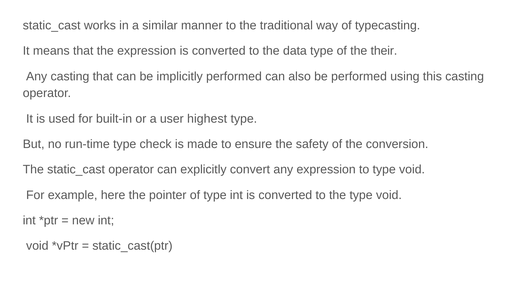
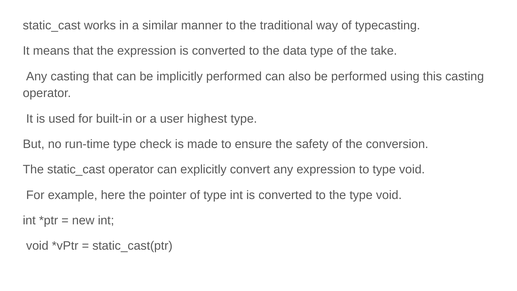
their: their -> take
